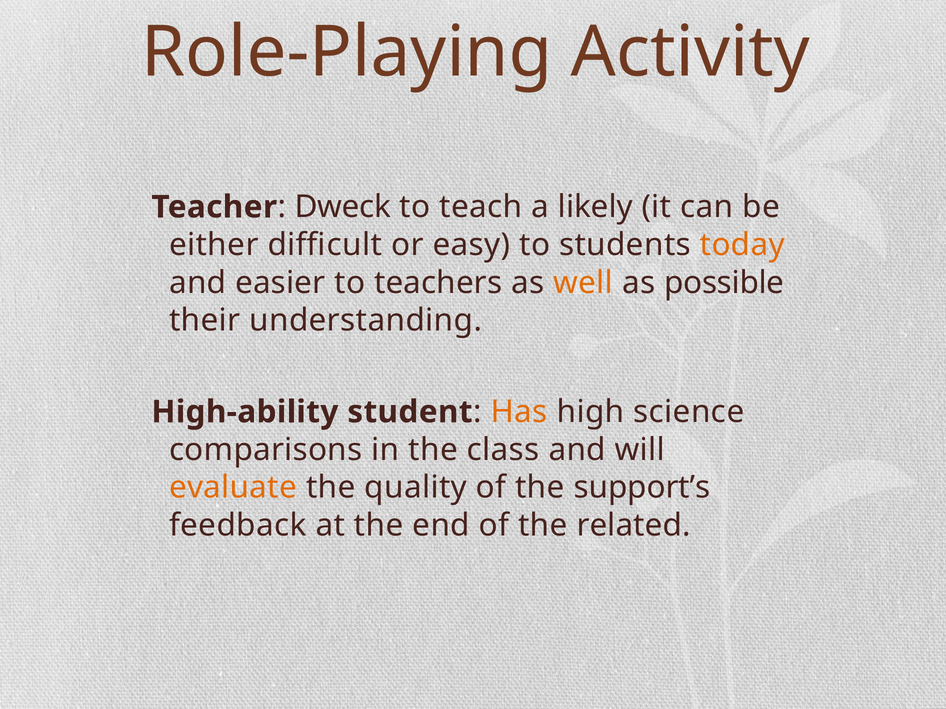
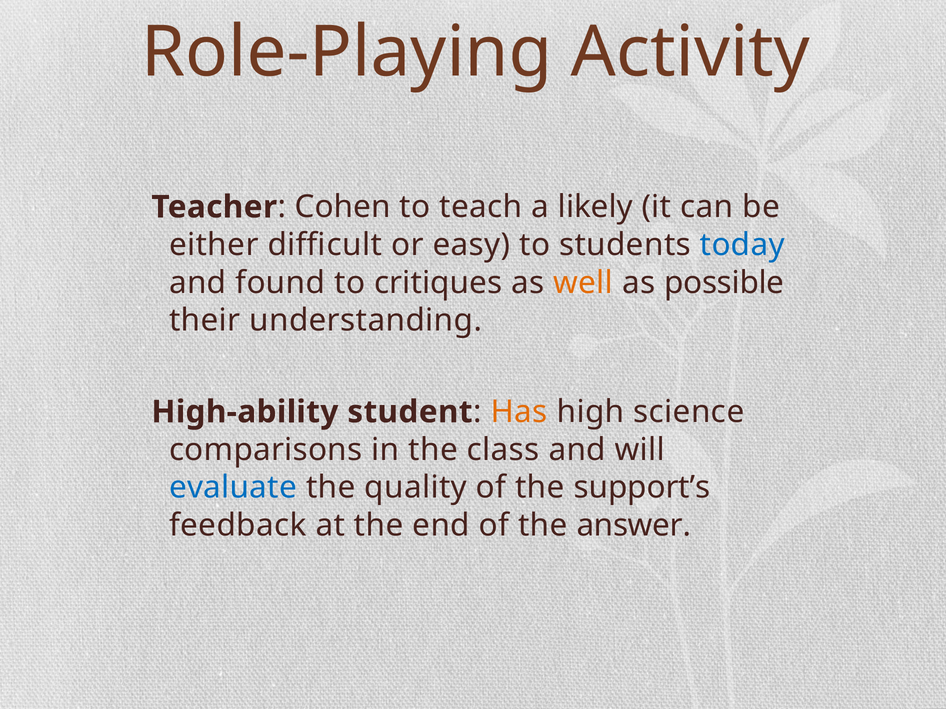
Dweck: Dweck -> Cohen
today colour: orange -> blue
easier: easier -> found
teachers: teachers -> critiques
evaluate colour: orange -> blue
related: related -> answer
